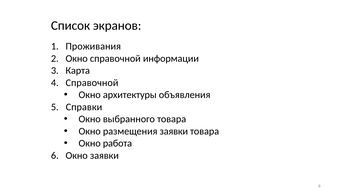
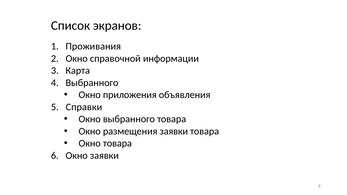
Справочной at (92, 83): Справочной -> Выбранного
архитектуры: архитектуры -> приложения
Окно работа: работа -> товара
